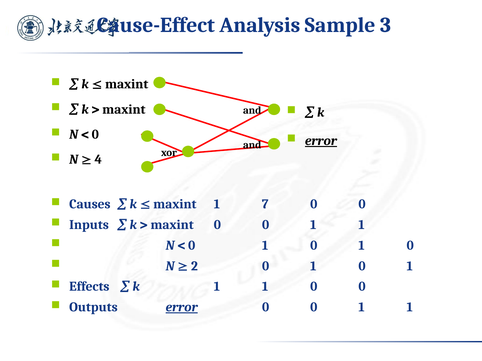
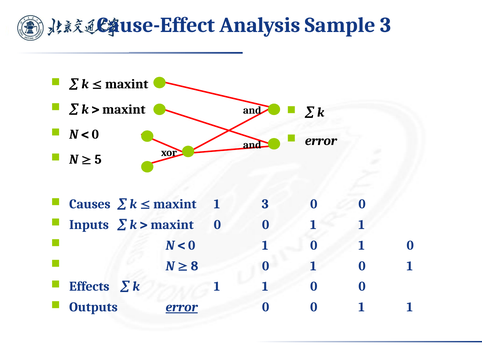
error at (321, 141) underline: present -> none
4: 4 -> 5
1 7: 7 -> 3
2: 2 -> 8
